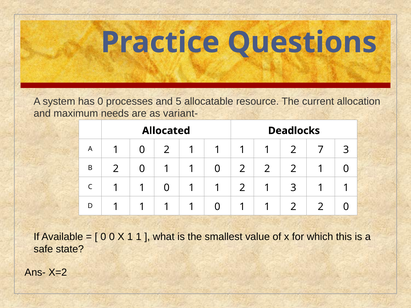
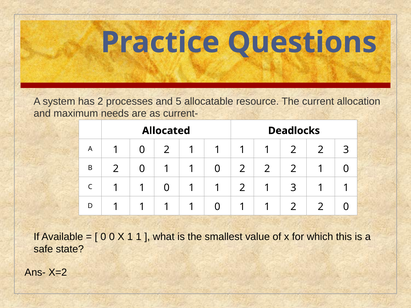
has 0: 0 -> 2
variant-: variant- -> current-
7 at (321, 150): 7 -> 2
